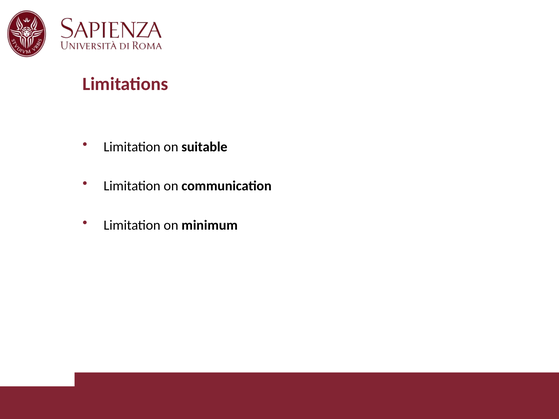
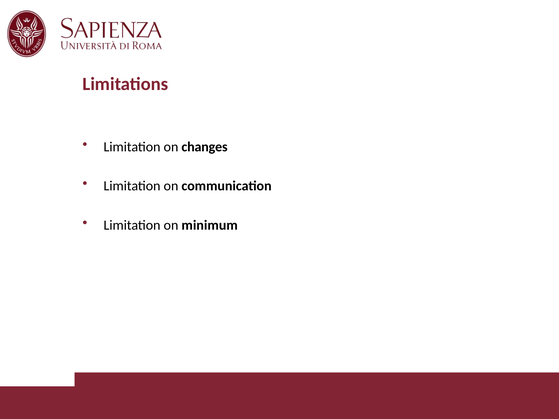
suitable: suitable -> changes
